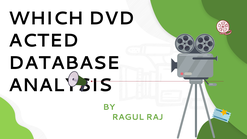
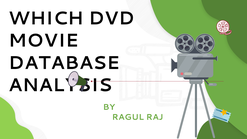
ACTED: ACTED -> MOVIE
